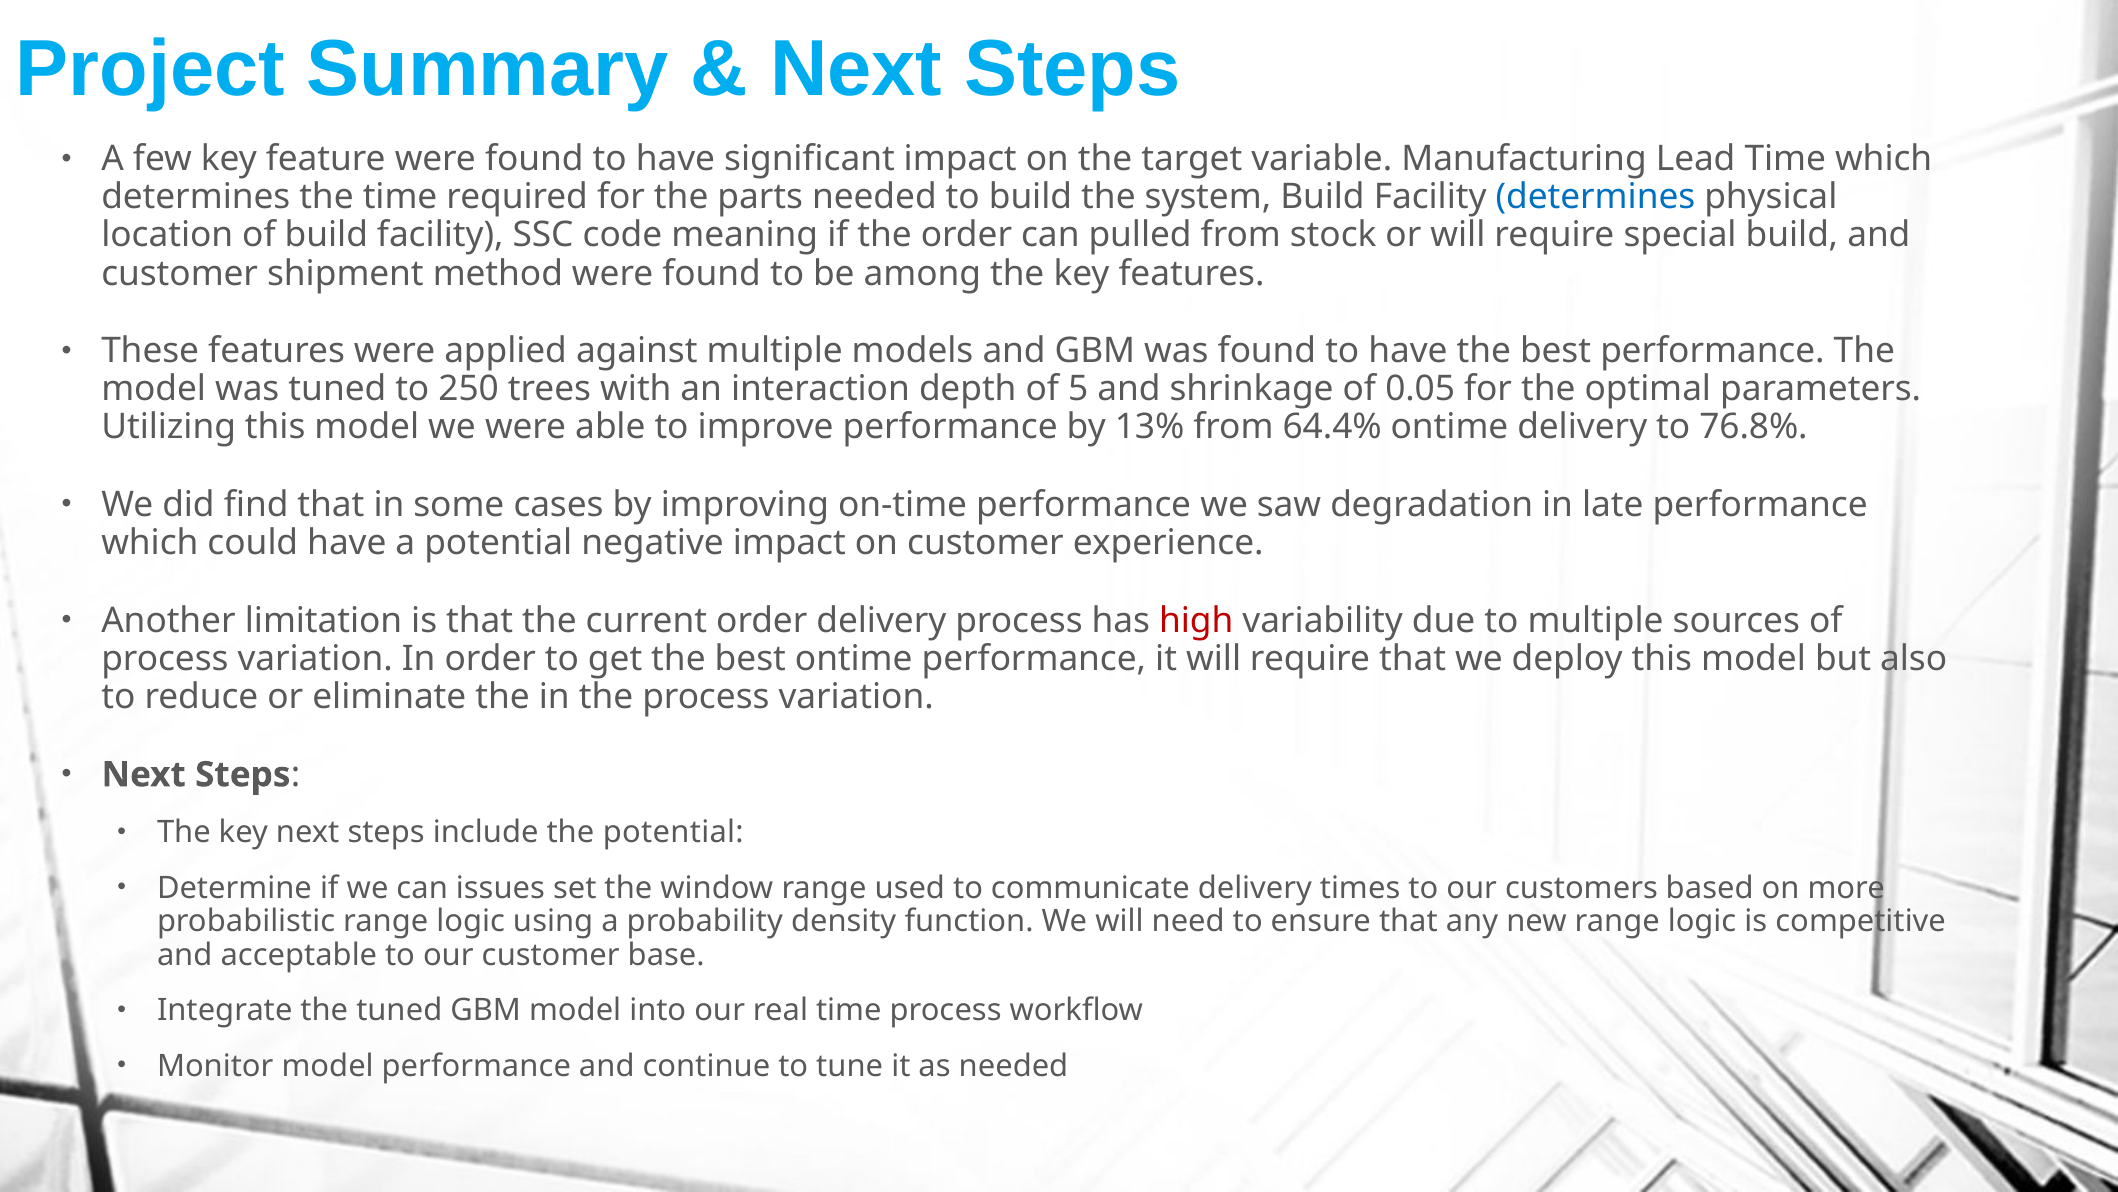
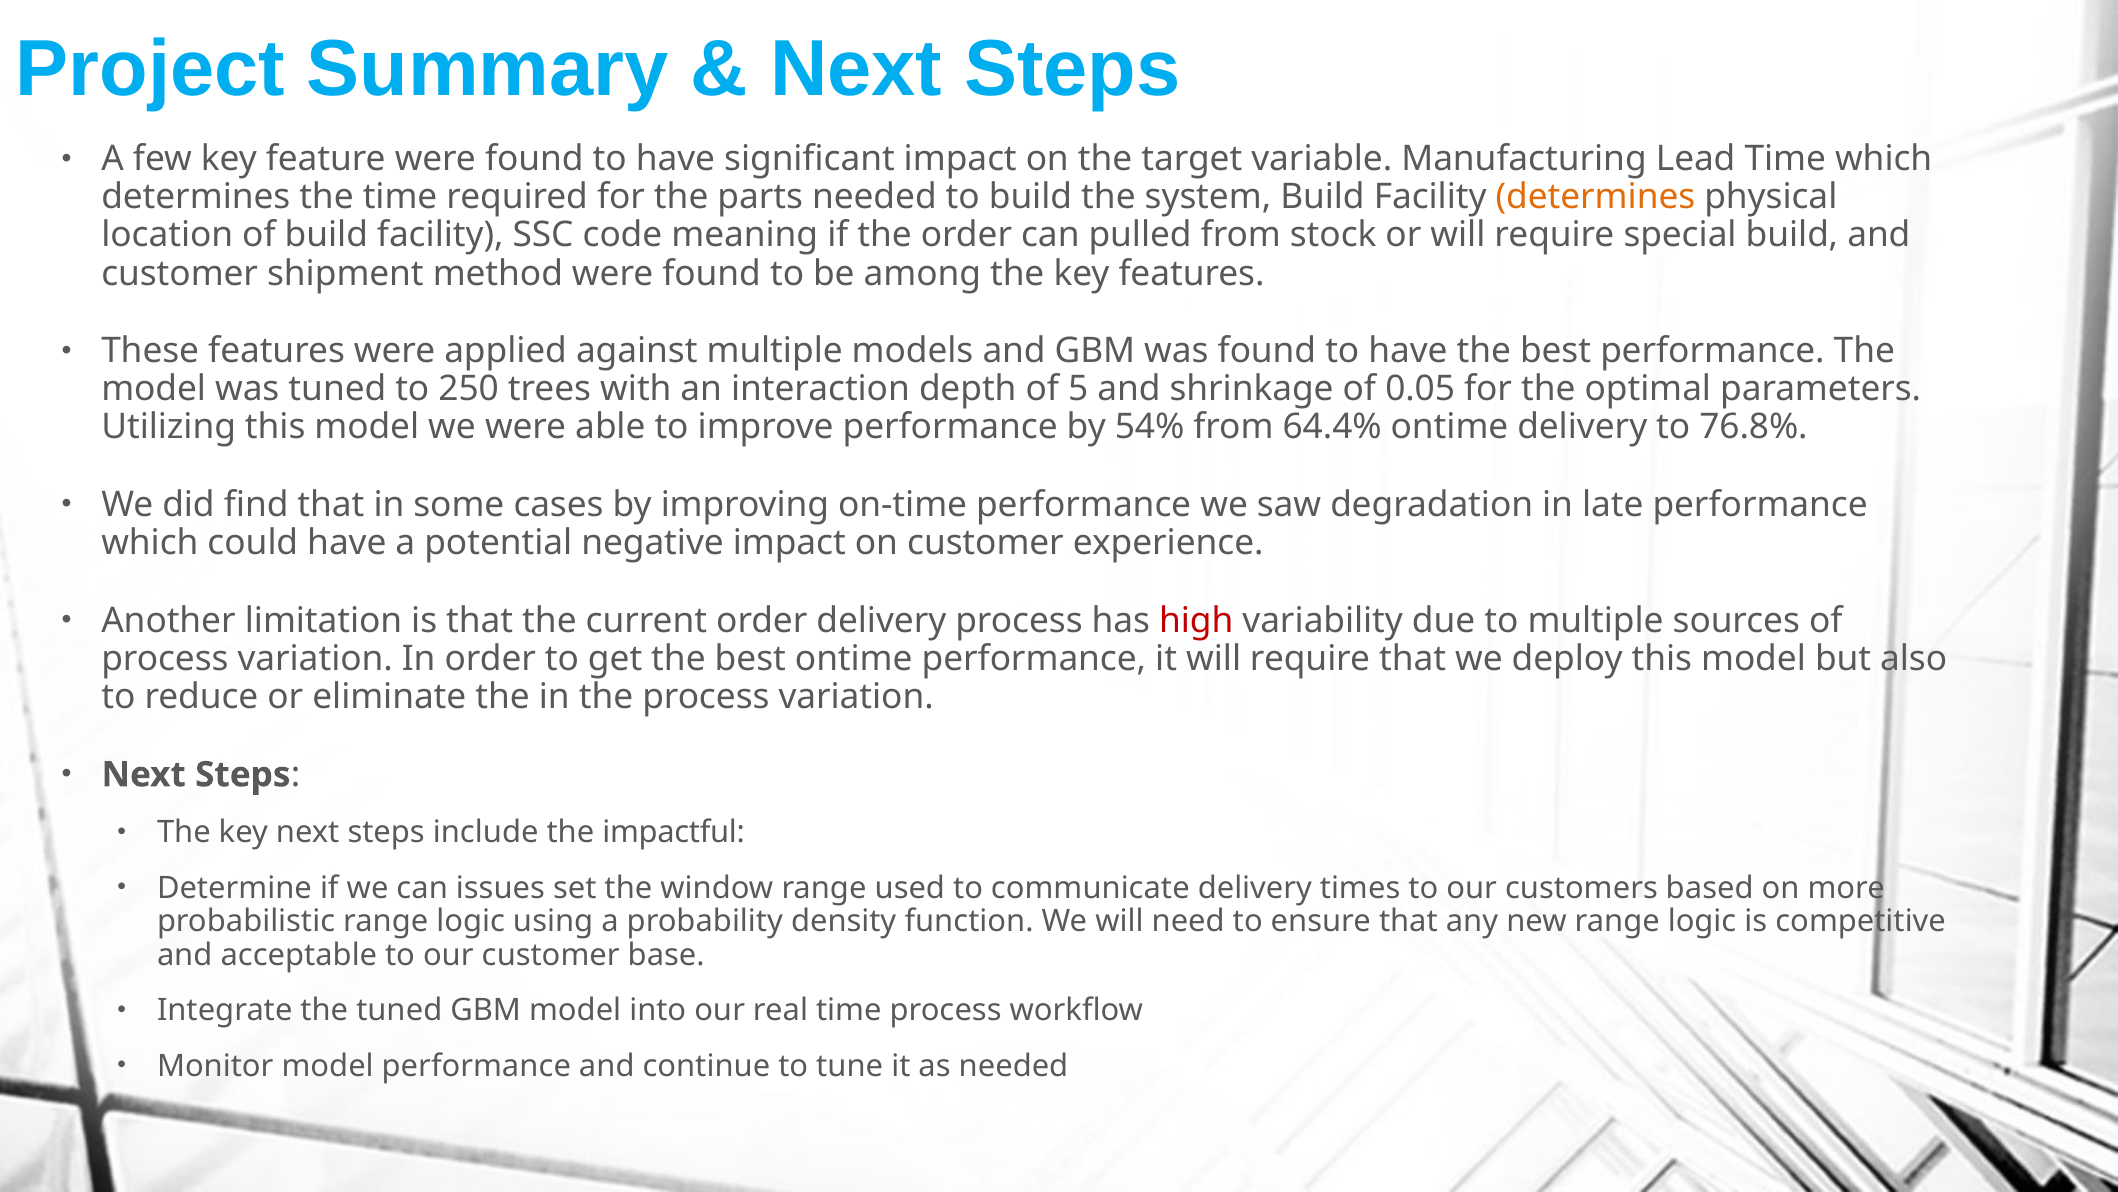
determines at (1595, 197) colour: blue -> orange
13%: 13% -> 54%
the potential: potential -> impactful
